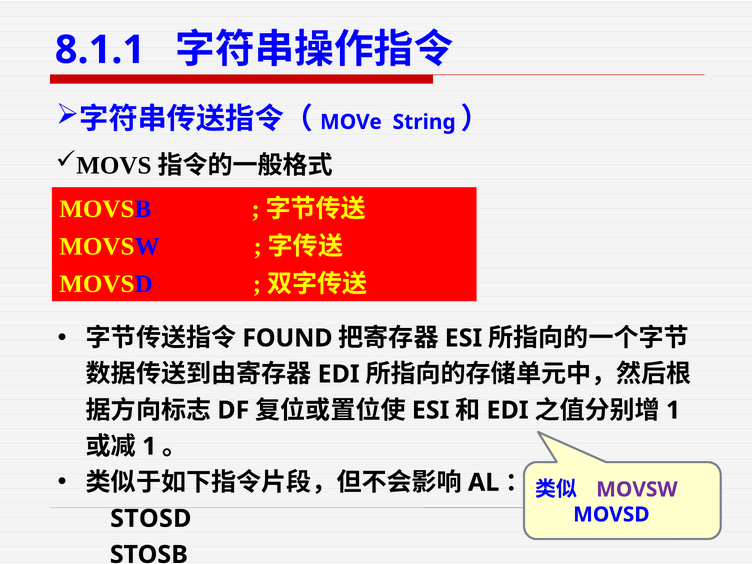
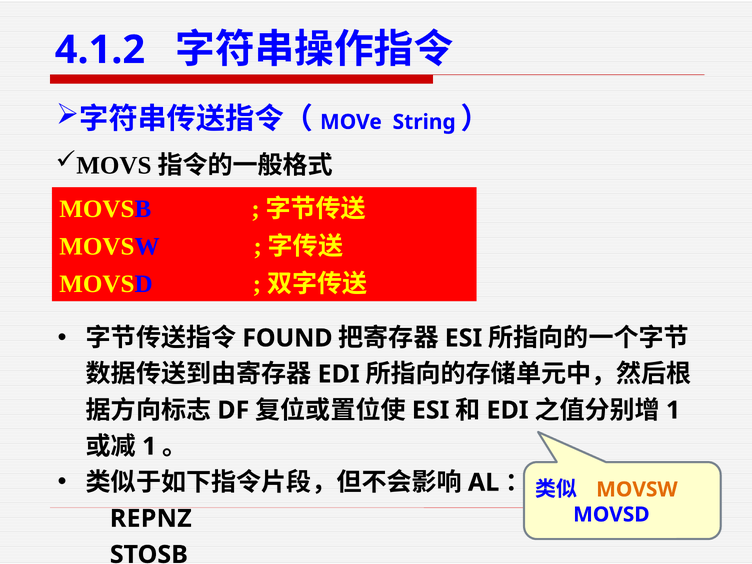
8.1.1: 8.1.1 -> 4.1.2
MOVSW at (637, 489) colour: purple -> orange
STOSD: STOSD -> REPNZ
